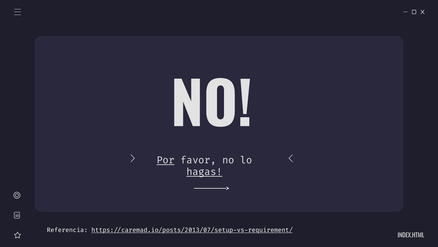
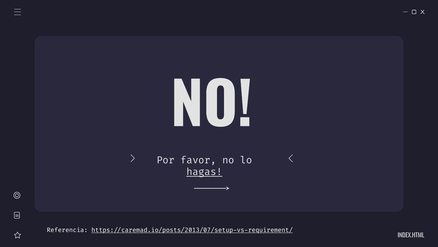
Por underline: present -> none
